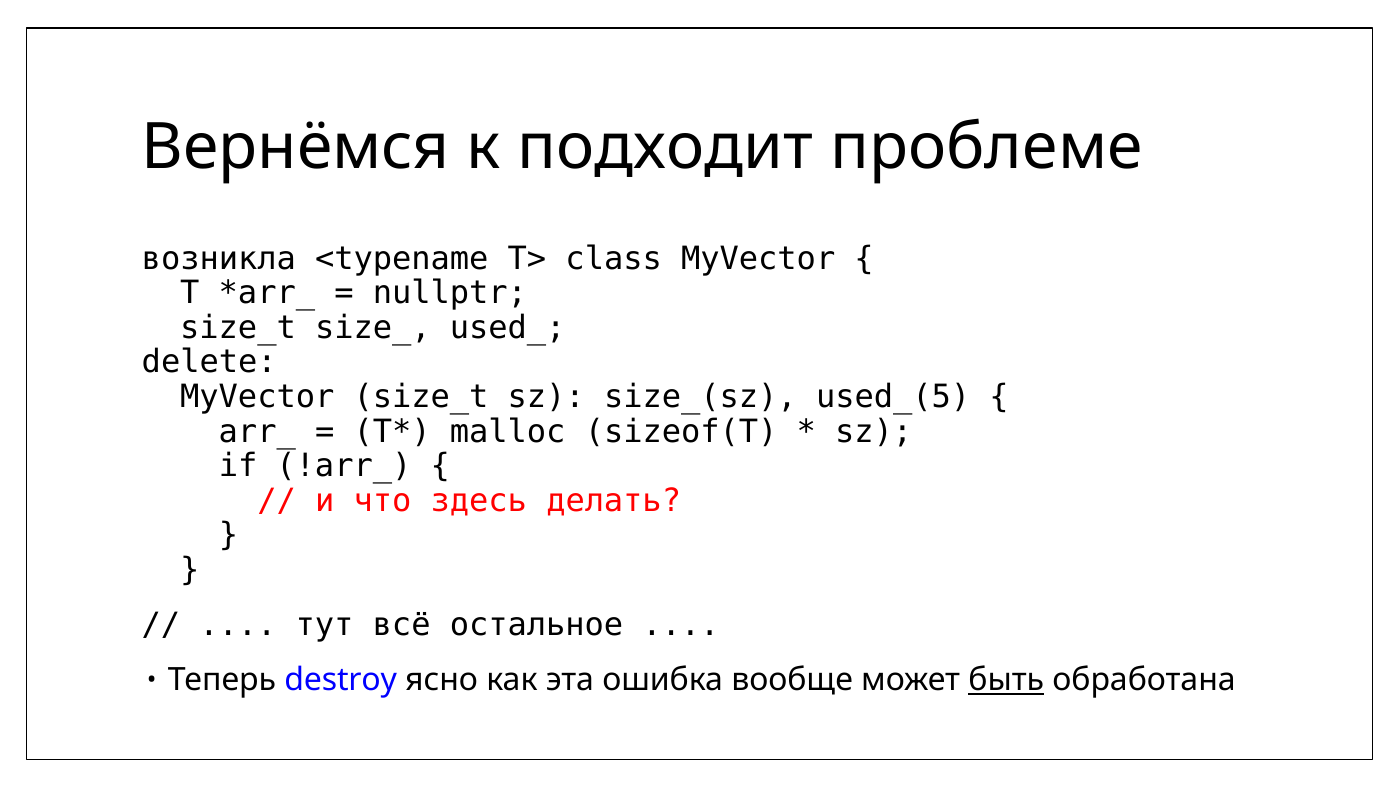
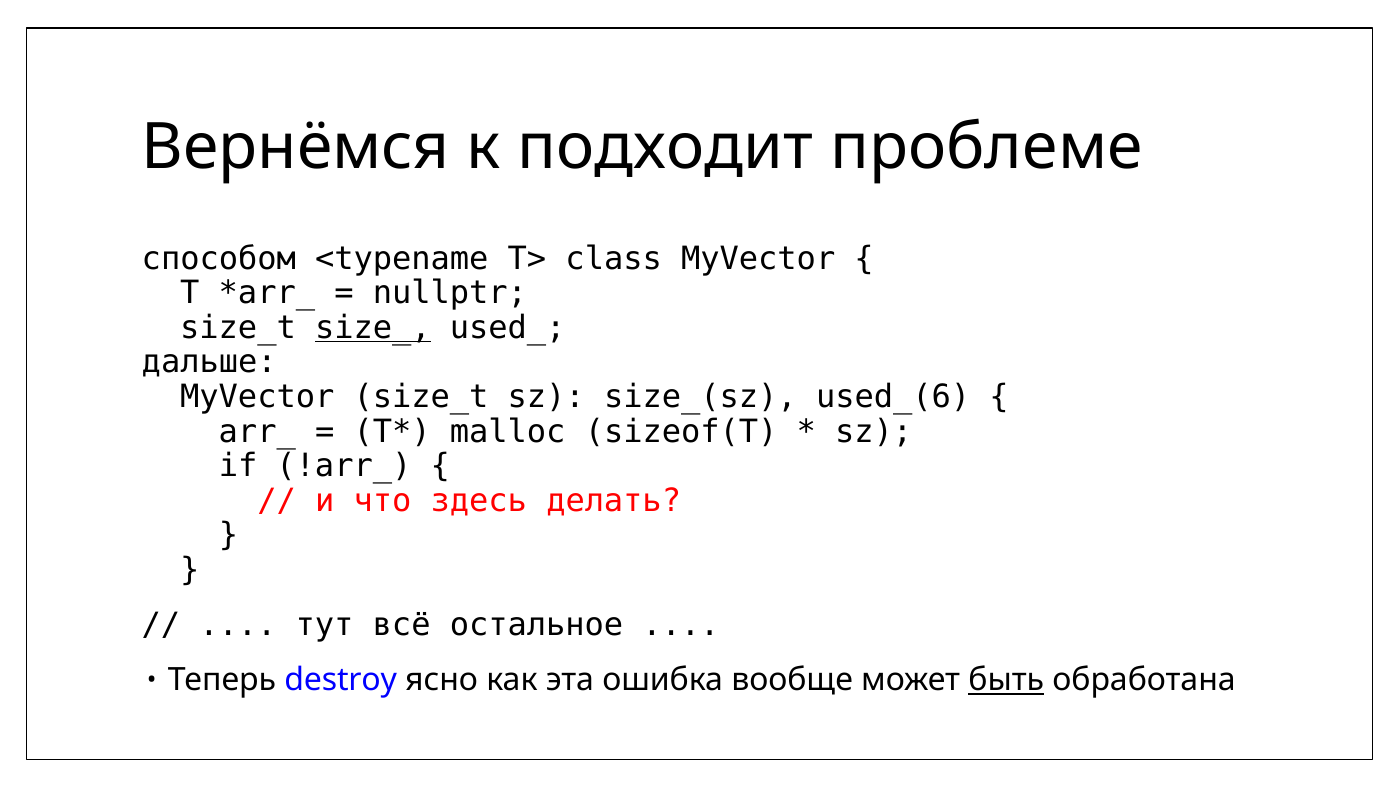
возникла: возникла -> способом
size_ underline: none -> present
delete: delete -> дальше
used_(5: used_(5 -> used_(6
